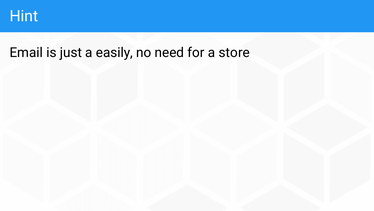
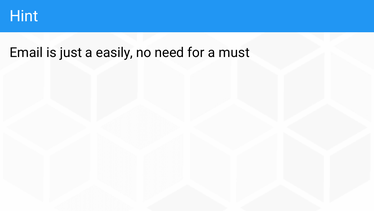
store: store -> must
